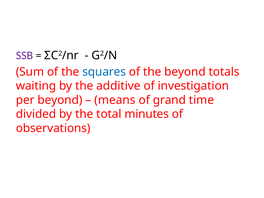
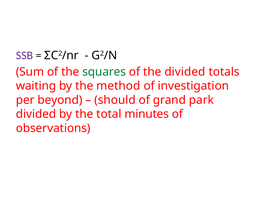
squares colour: blue -> green
the beyond: beyond -> divided
additive: additive -> method
means: means -> should
time: time -> park
